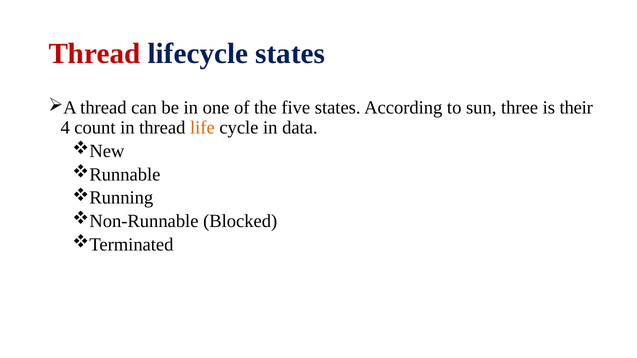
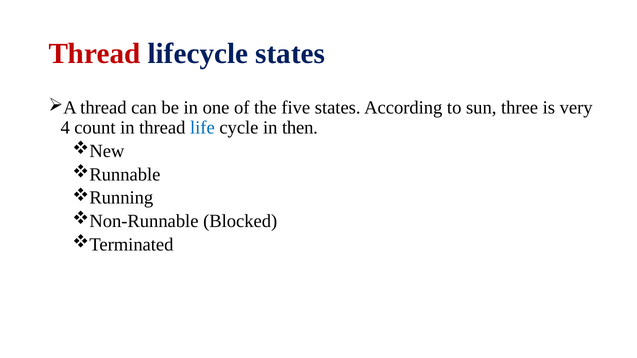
their: their -> very
life colour: orange -> blue
data: data -> then
